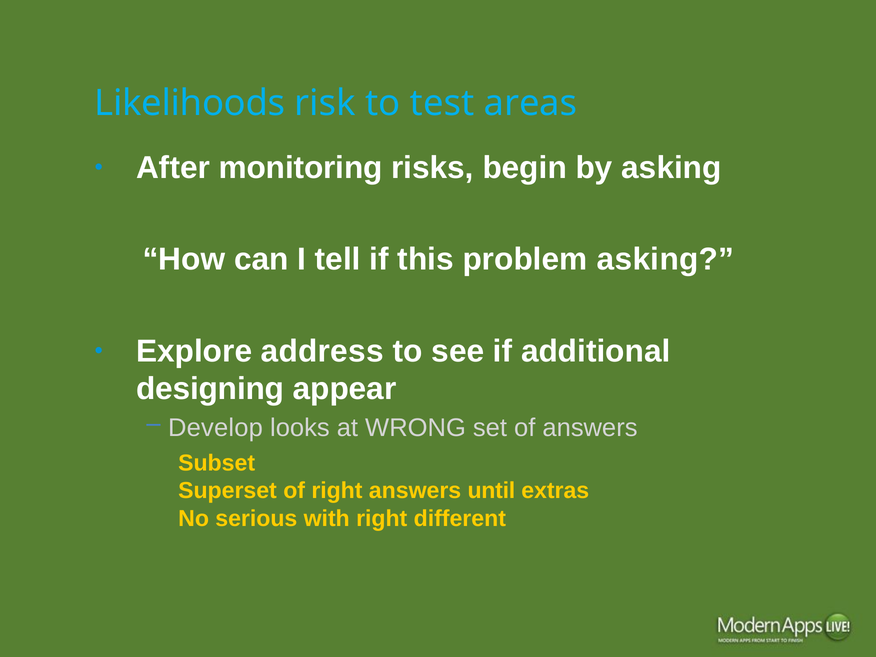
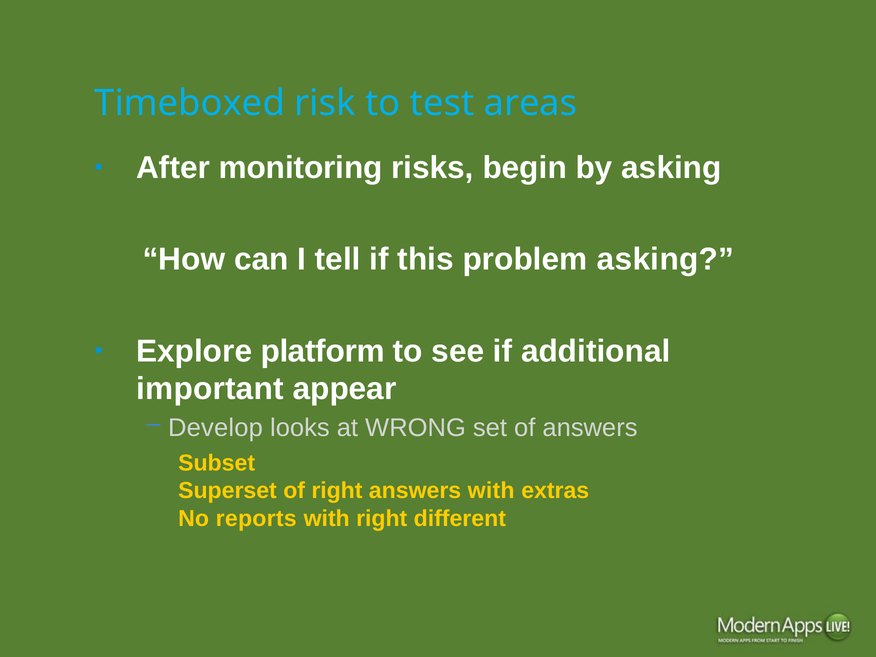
Likelihoods: Likelihoods -> Timeboxed
address: address -> platform
designing: designing -> important
answers until: until -> with
serious: serious -> reports
